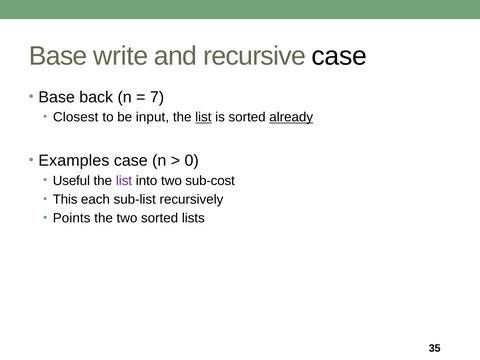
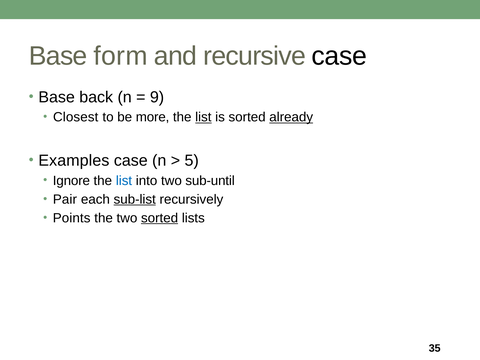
write: write -> form
7: 7 -> 9
input: input -> more
0: 0 -> 5
Useful: Useful -> Ignore
list at (124, 181) colour: purple -> blue
sub-cost: sub-cost -> sub-until
This: This -> Pair
sub-list underline: none -> present
sorted at (160, 218) underline: none -> present
